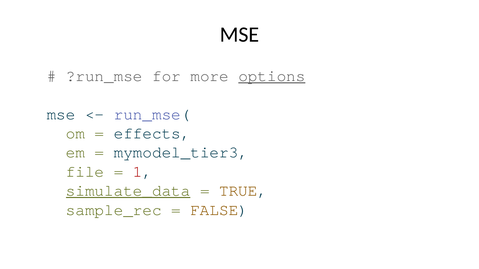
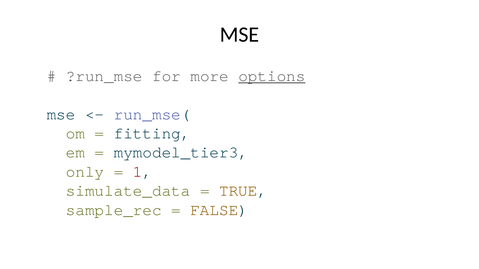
effects: effects -> fitting
file: file -> only
simulate_data underline: present -> none
